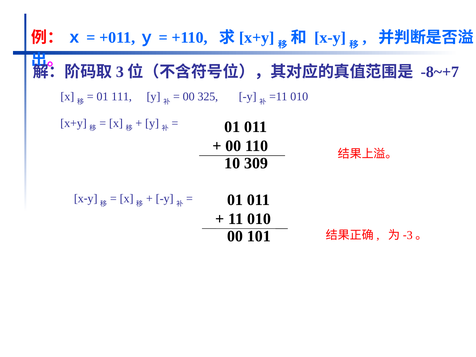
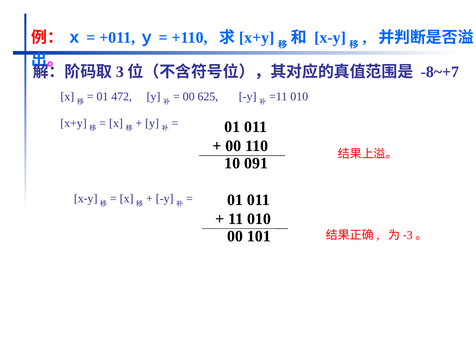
111: 111 -> 472
325: 325 -> 625
309: 309 -> 091
